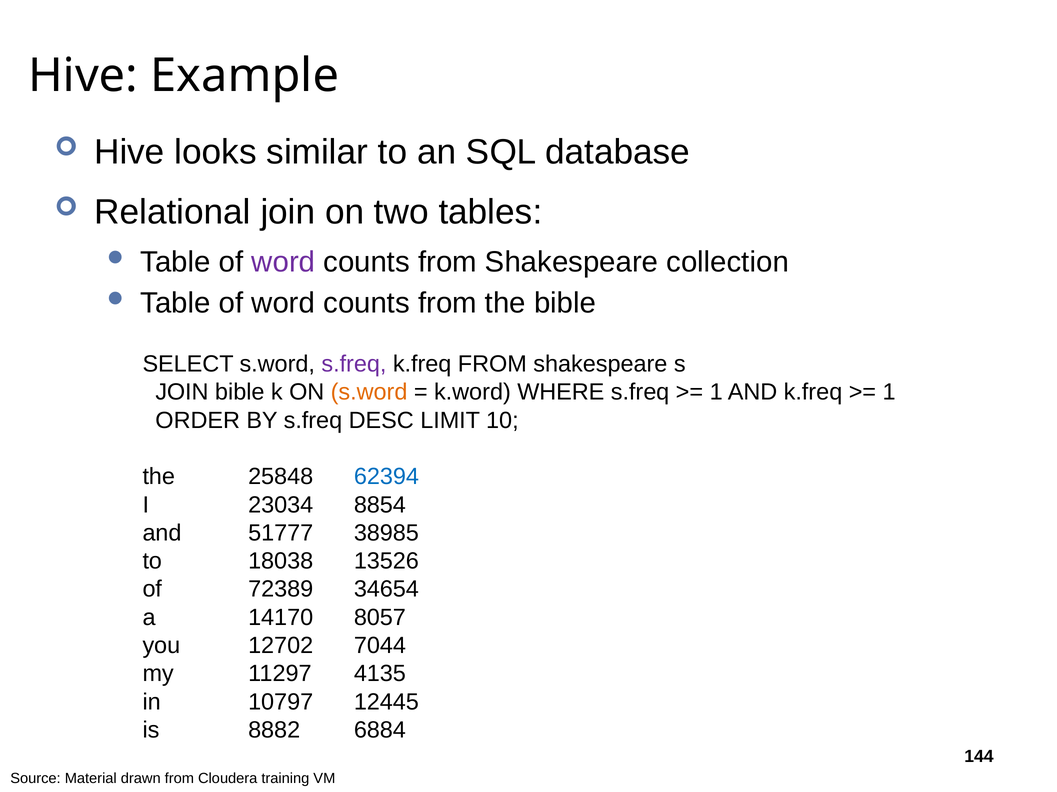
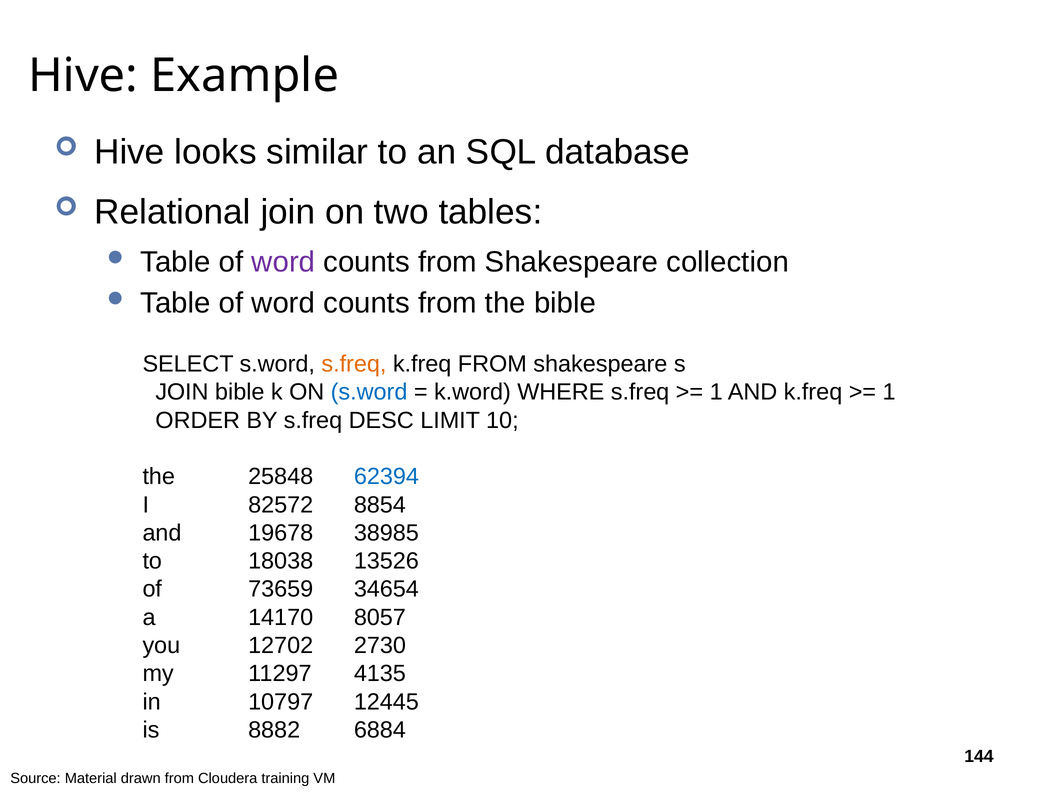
s.freq at (354, 364) colour: purple -> orange
s.word at (369, 393) colour: orange -> blue
23034: 23034 -> 82572
51777: 51777 -> 19678
72389: 72389 -> 73659
7044: 7044 -> 2730
